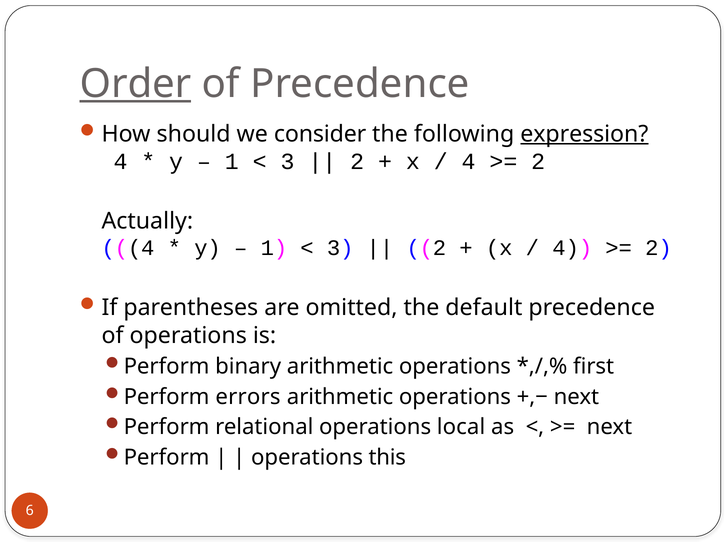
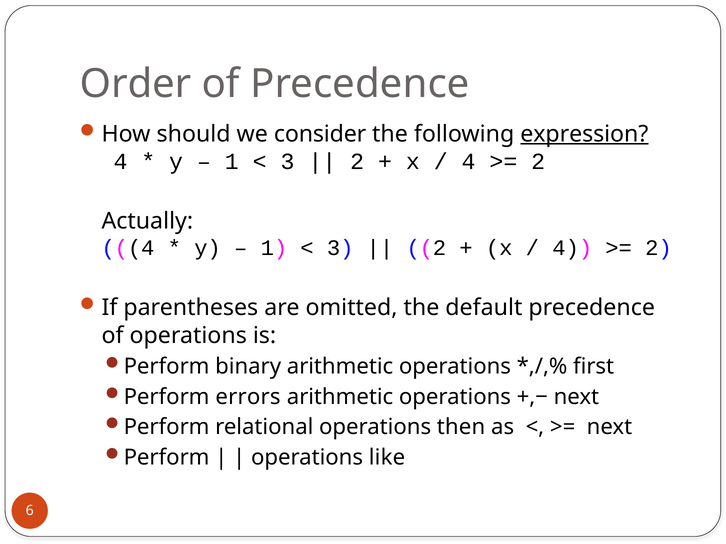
Order underline: present -> none
local: local -> then
this: this -> like
